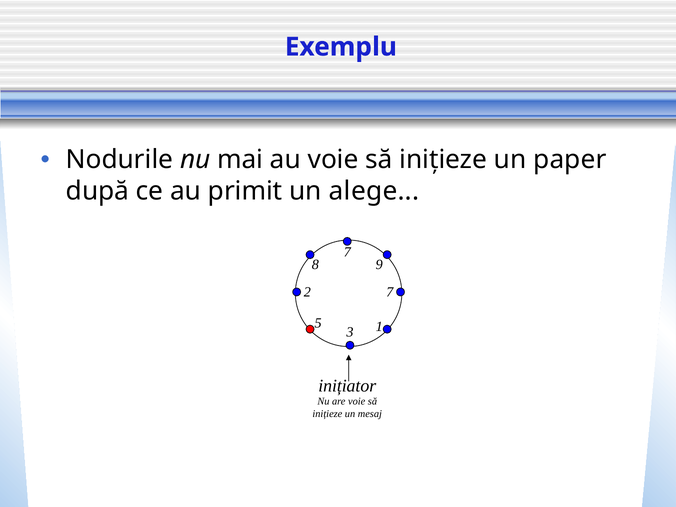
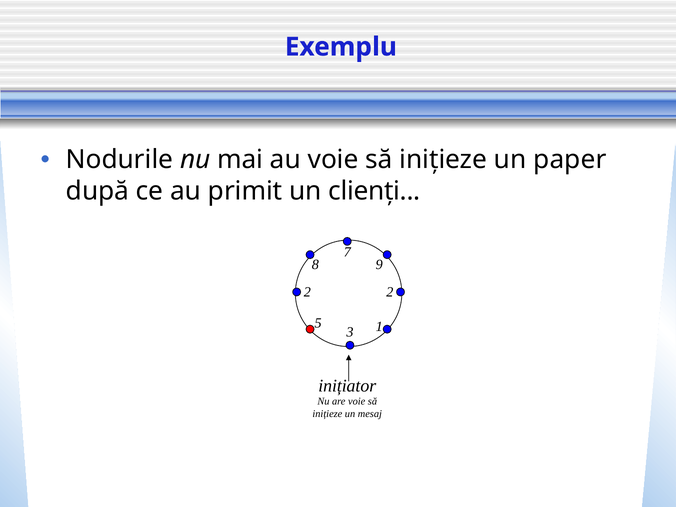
alege: alege -> clienți
2 7: 7 -> 2
